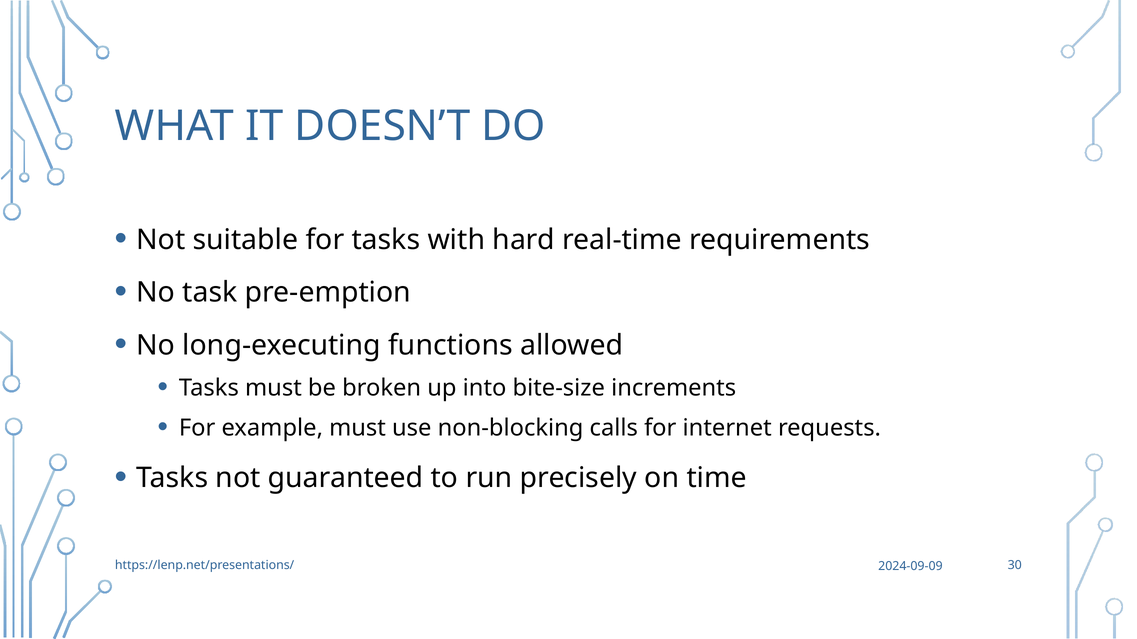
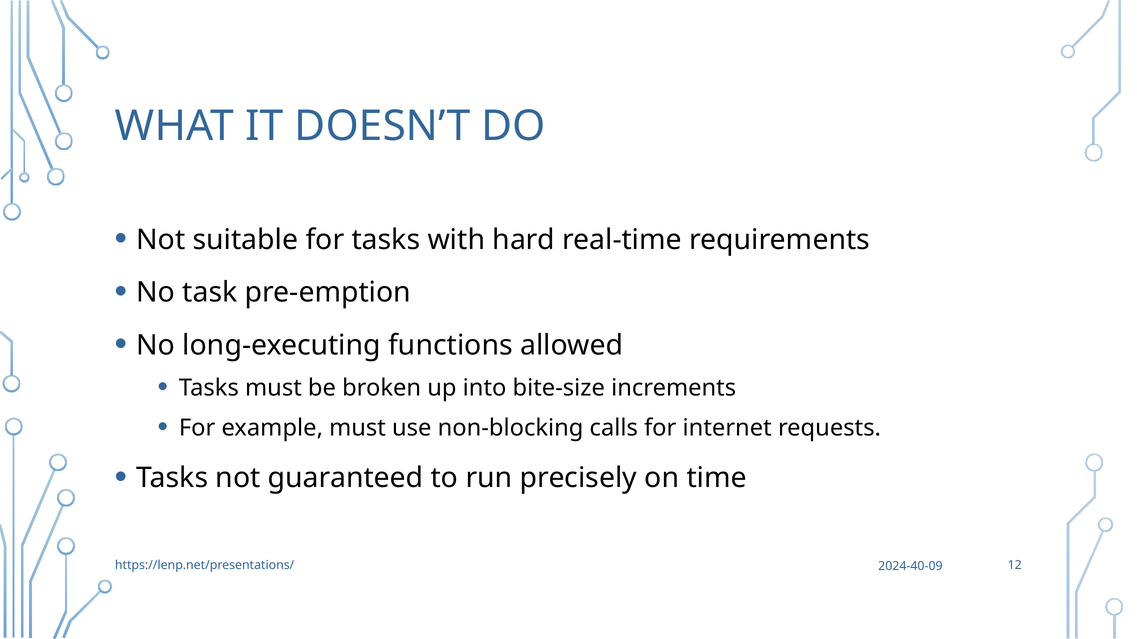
30: 30 -> 12
2024-09-09: 2024-09-09 -> 2024-40-09
